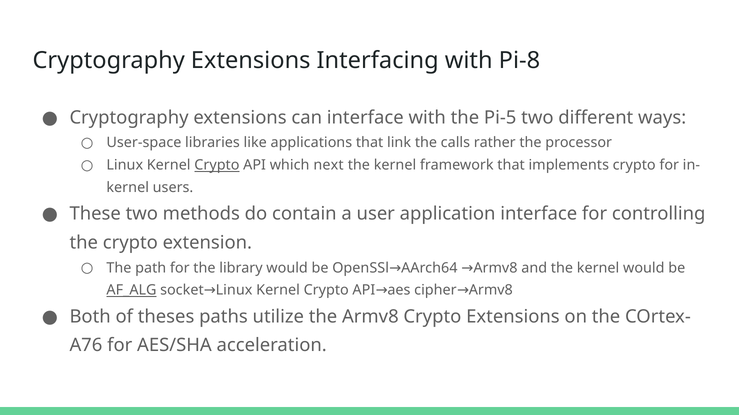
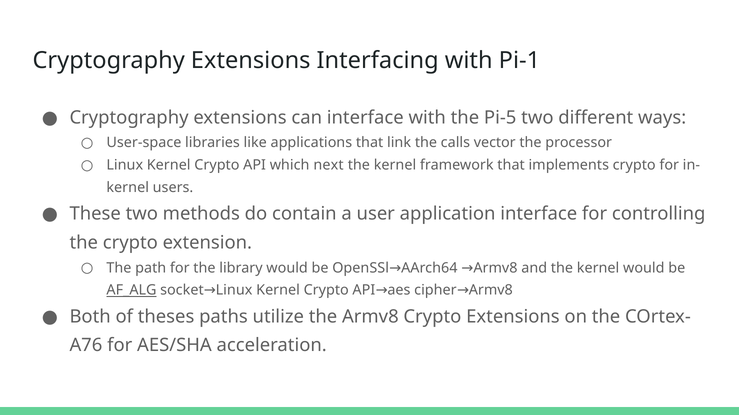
Pi-8: Pi-8 -> Pi-1
rather: rather -> vector
Crypto at (217, 165) underline: present -> none
